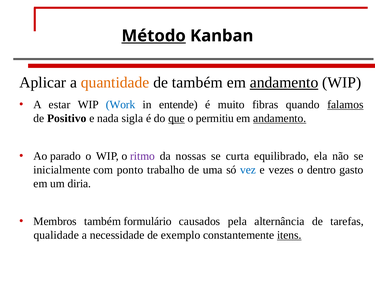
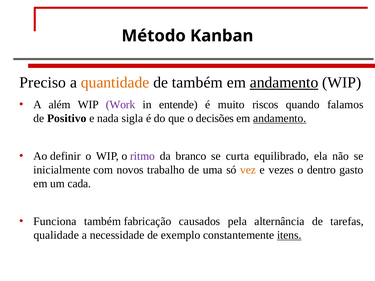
Método underline: present -> none
Aplicar: Aplicar -> Preciso
estar: estar -> além
Work colour: blue -> purple
fibras: fibras -> riscos
falamos underline: present -> none
que underline: present -> none
permitiu: permitiu -> decisões
parado: parado -> definir
nossas: nossas -> branco
ponto: ponto -> novos
vez colour: blue -> orange
diria: diria -> cada
Membros: Membros -> Funciona
formulário: formulário -> fabricação
